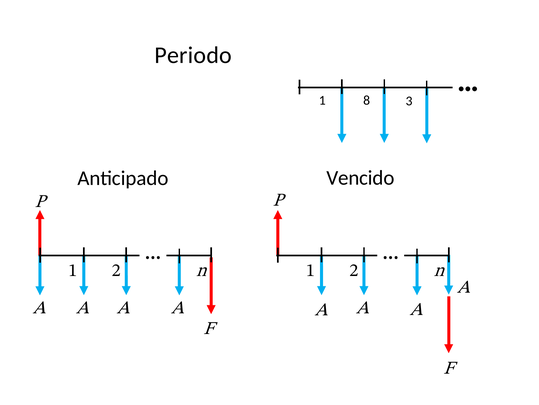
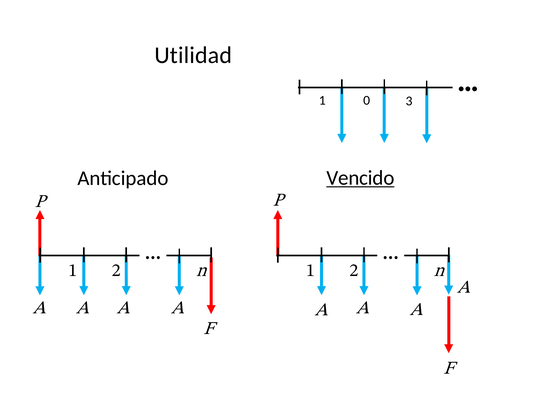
Periodo: Periodo -> Utilidad
8: 8 -> 0
Vencido underline: none -> present
